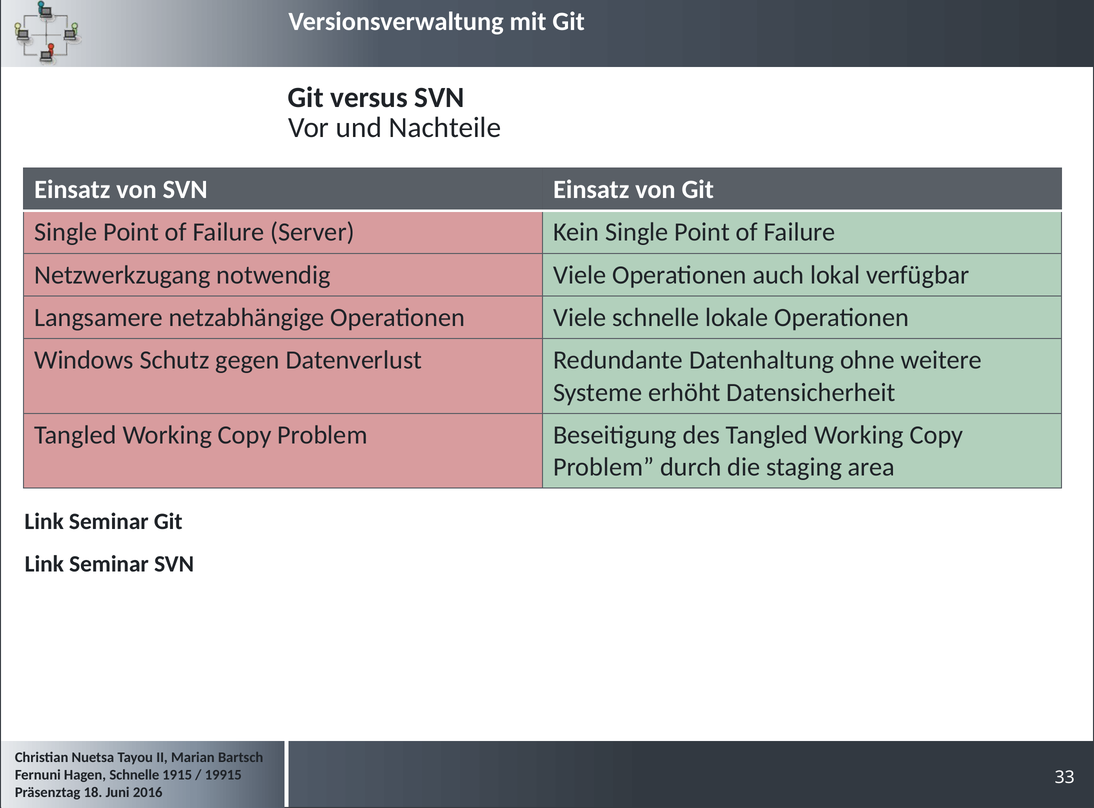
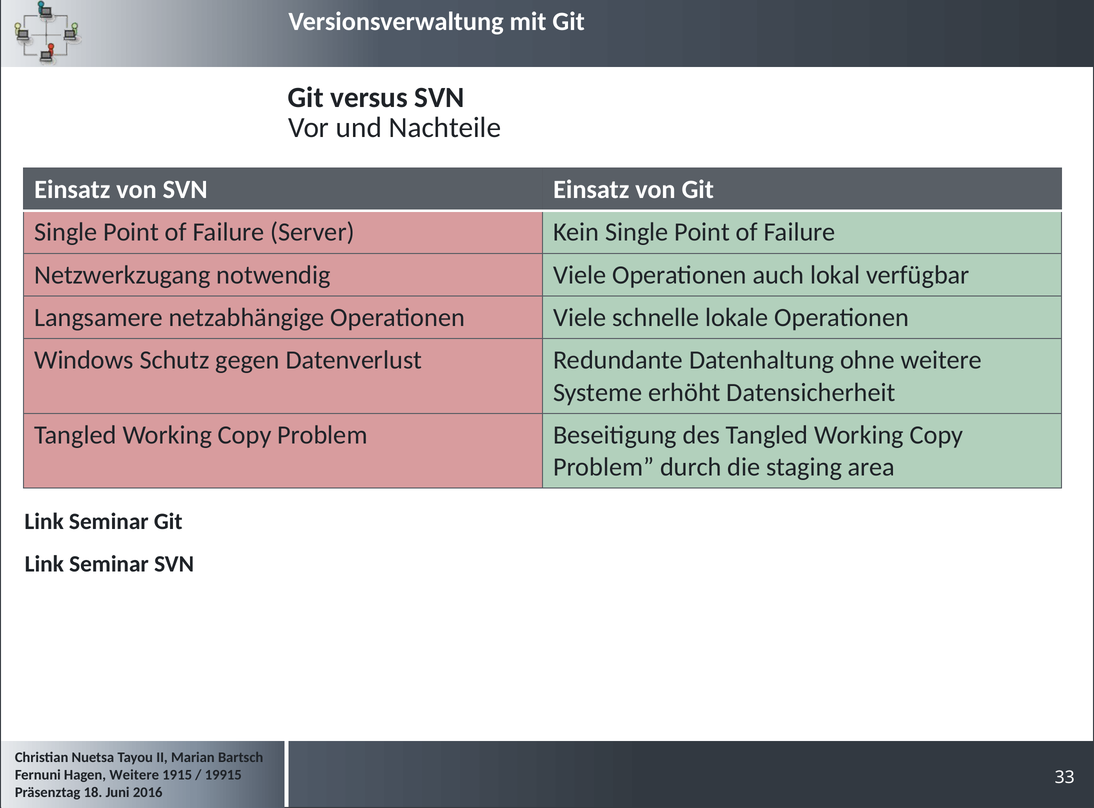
Schnelle at (134, 776): Schnelle -> Weitere
